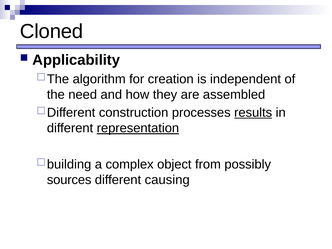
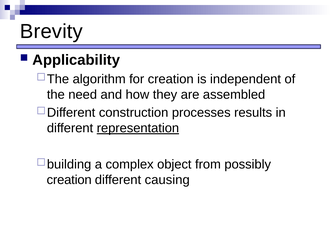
Cloned: Cloned -> Brevity
results underline: present -> none
sources at (69, 180): sources -> creation
